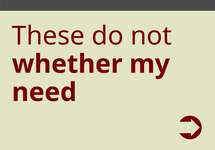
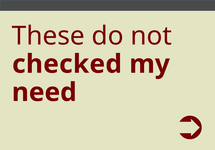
whether: whether -> checked
